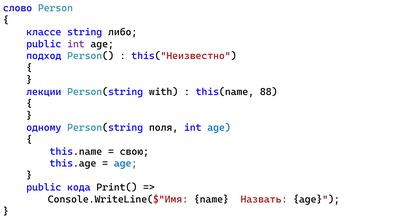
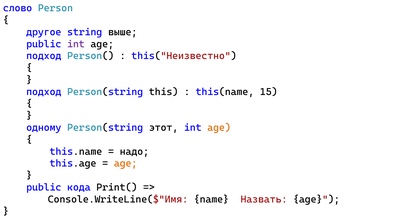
классе: классе -> другое
либо: либо -> выше
лекции at (44, 92): лекции -> подход
with: with -> this
88: 88 -> 15
поля: поля -> этот
age at (219, 128) colour: blue -> orange
свою: свою -> надо
age at (126, 164) colour: blue -> orange
